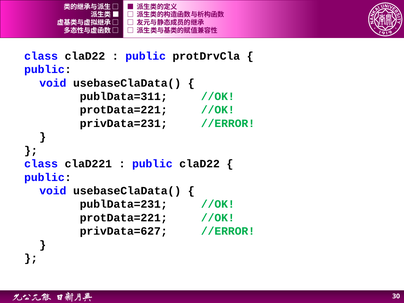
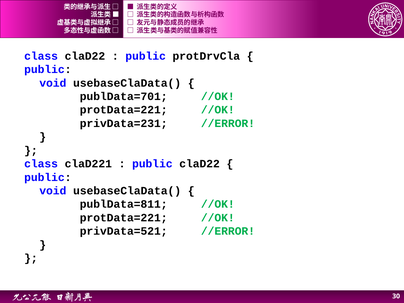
publData=311: publData=311 -> publData=701
publData=231: publData=231 -> publData=811
privData=627: privData=627 -> privData=521
